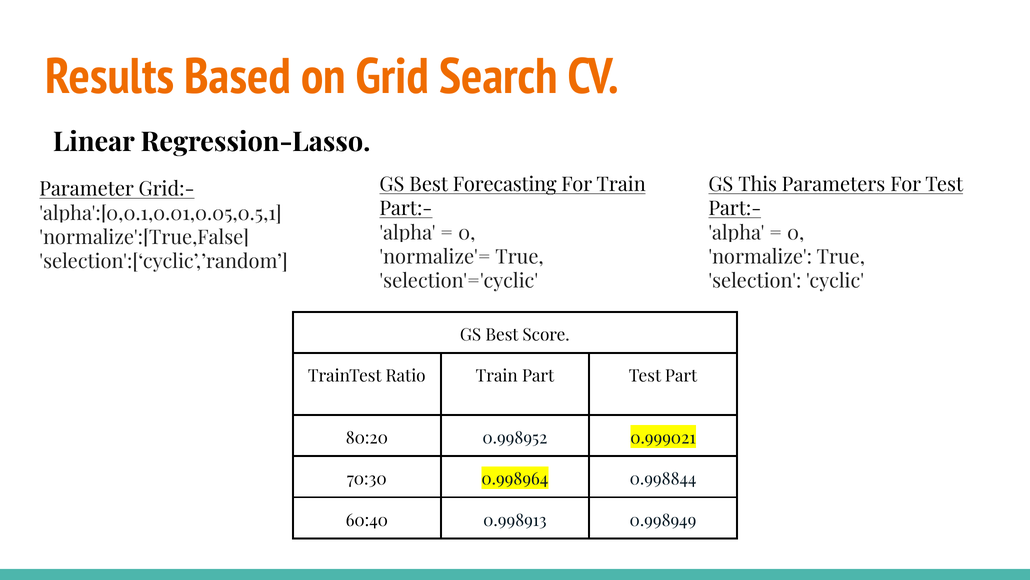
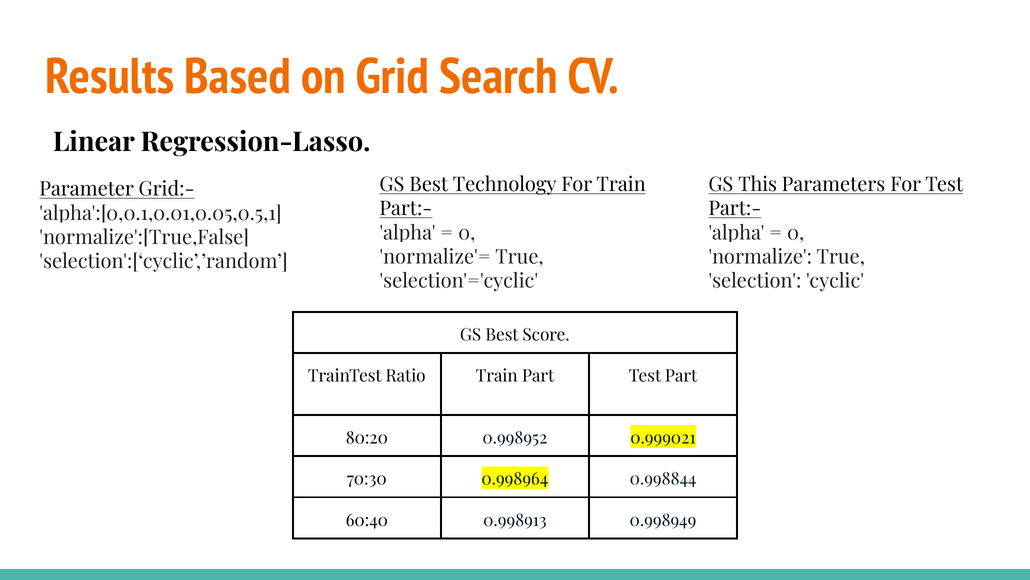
Forecasting: Forecasting -> Technology
